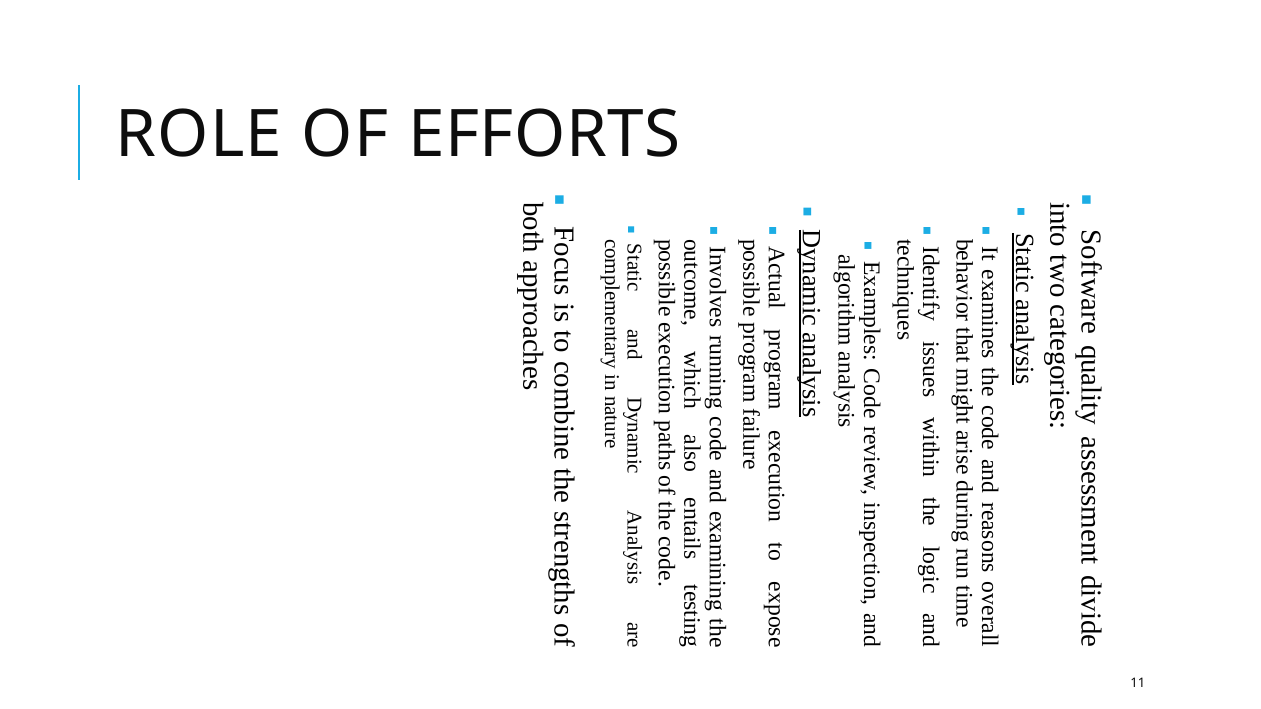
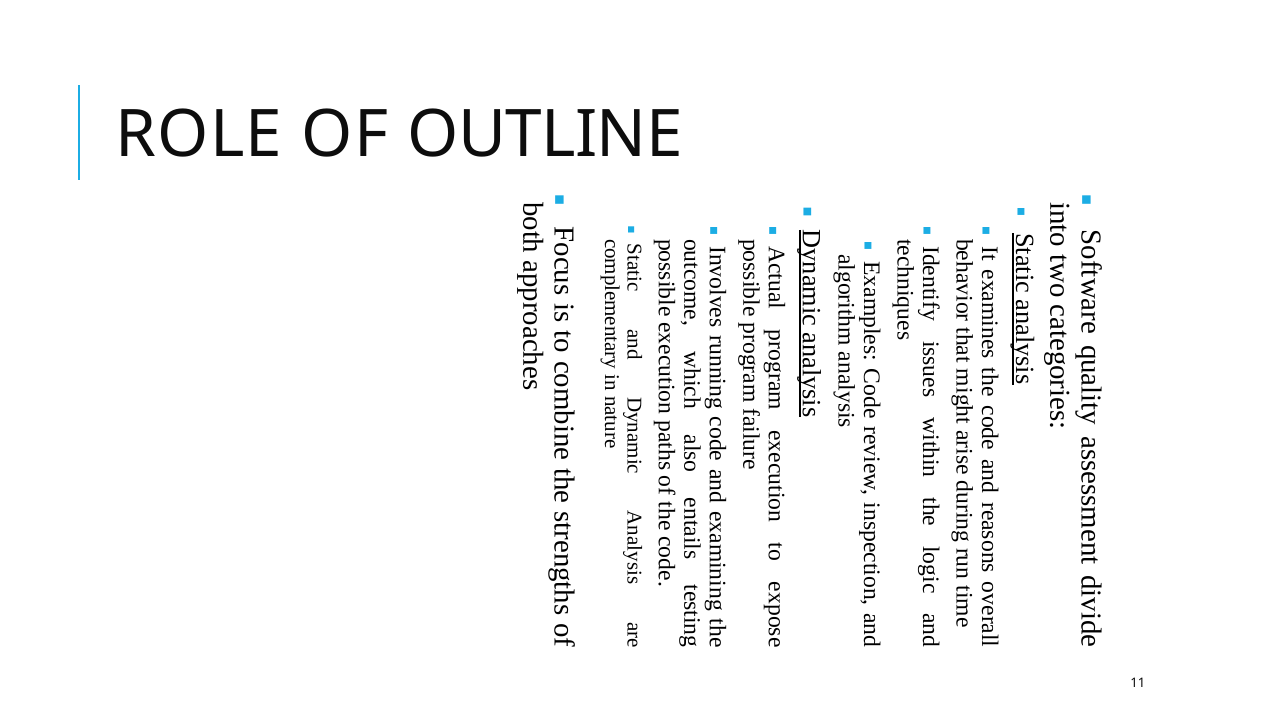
EFFORTS: EFFORTS -> OUTLINE
